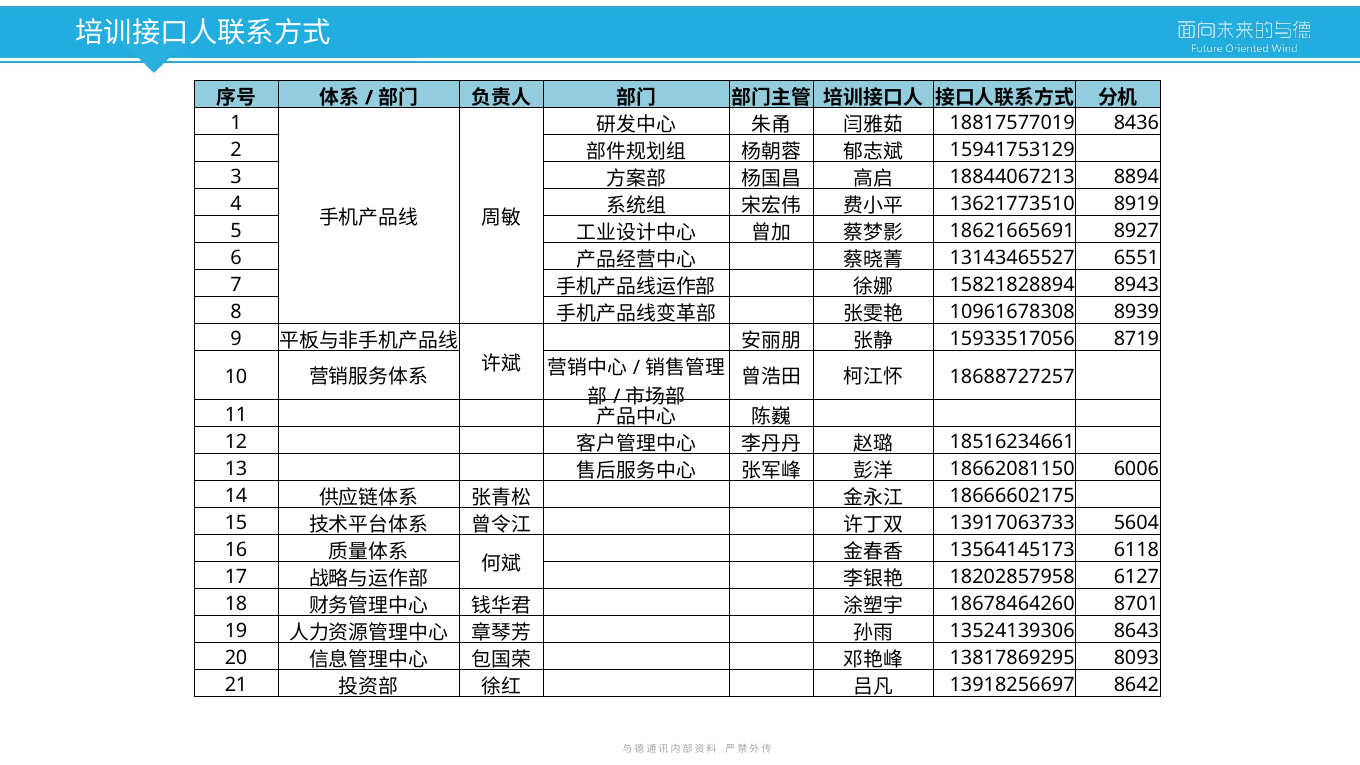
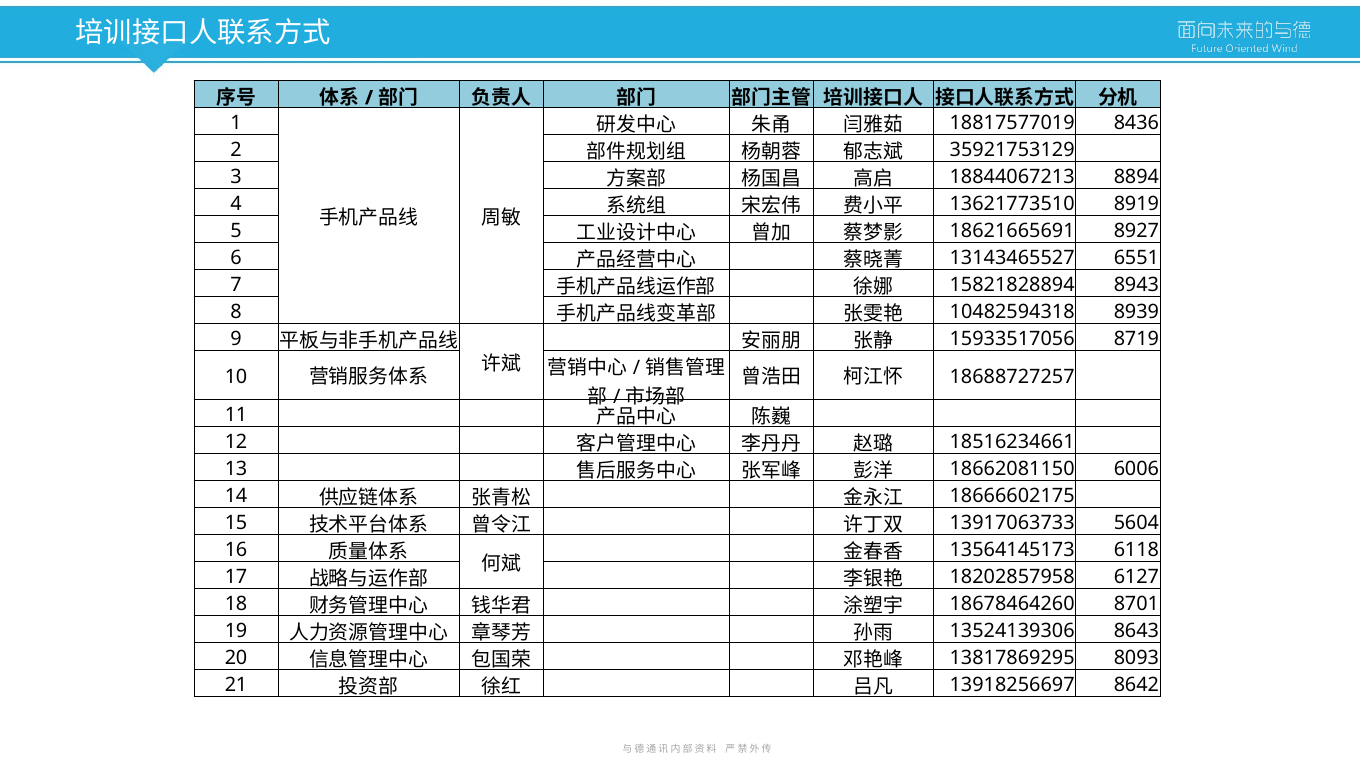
15941753129: 15941753129 -> 35921753129
10961678308: 10961678308 -> 10482594318
